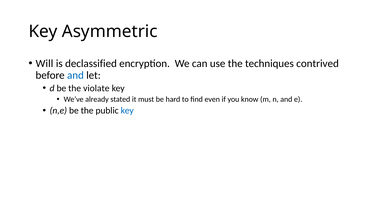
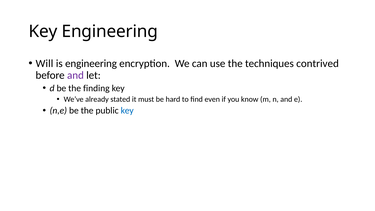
Key Asymmetric: Asymmetric -> Engineering
is declassified: declassified -> engineering
and at (75, 75) colour: blue -> purple
violate: violate -> finding
